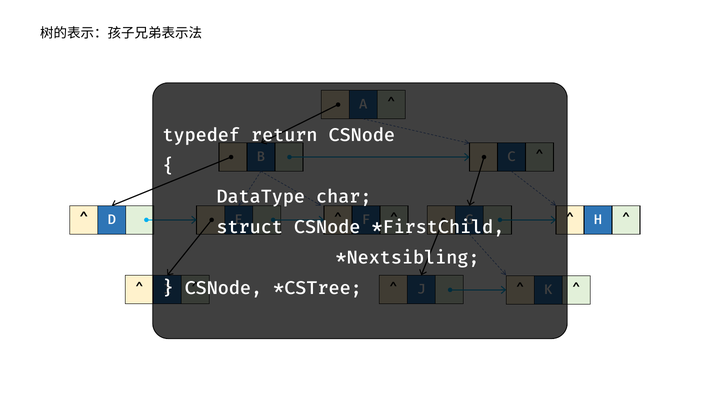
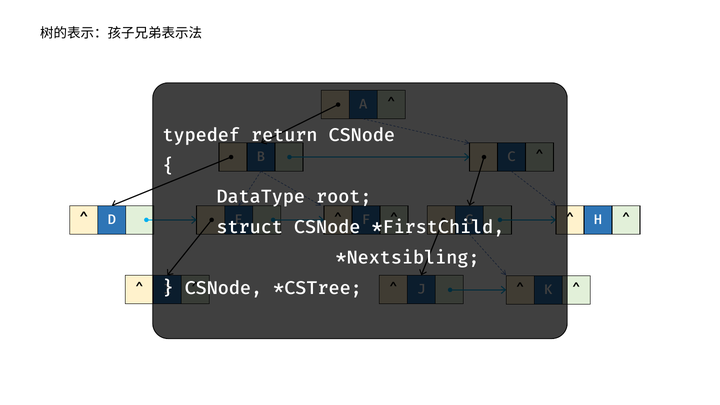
char: char -> root
